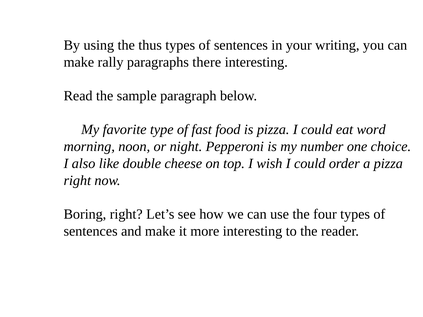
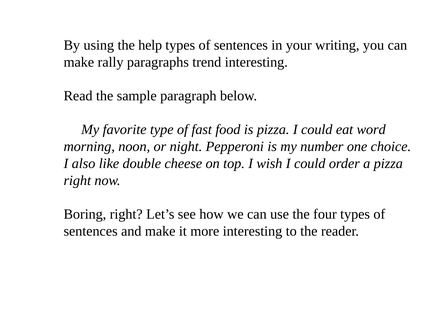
thus: thus -> help
there: there -> trend
